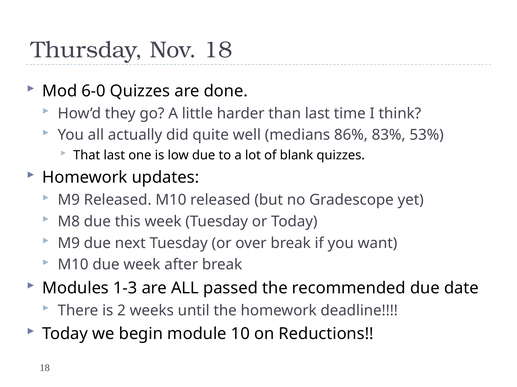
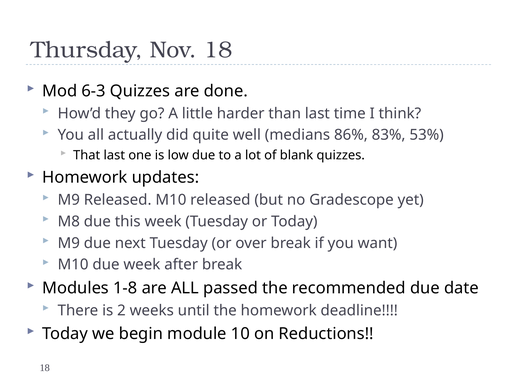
6-0: 6-0 -> 6-3
1-3: 1-3 -> 1-8
